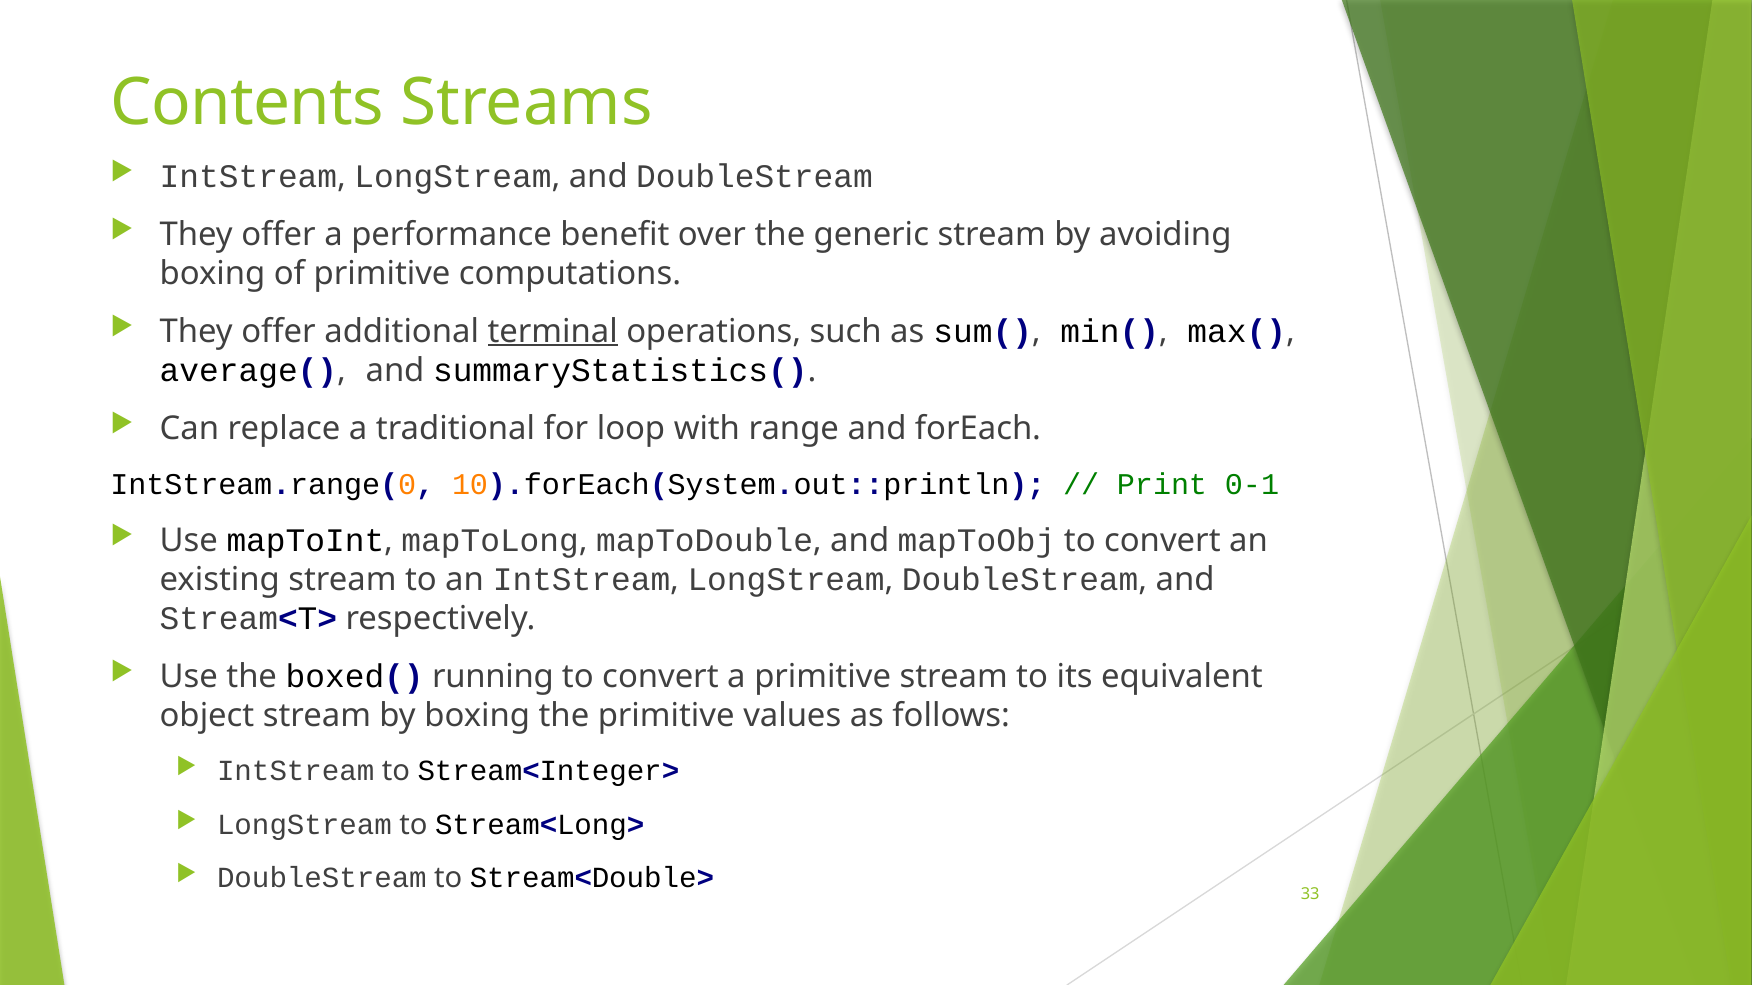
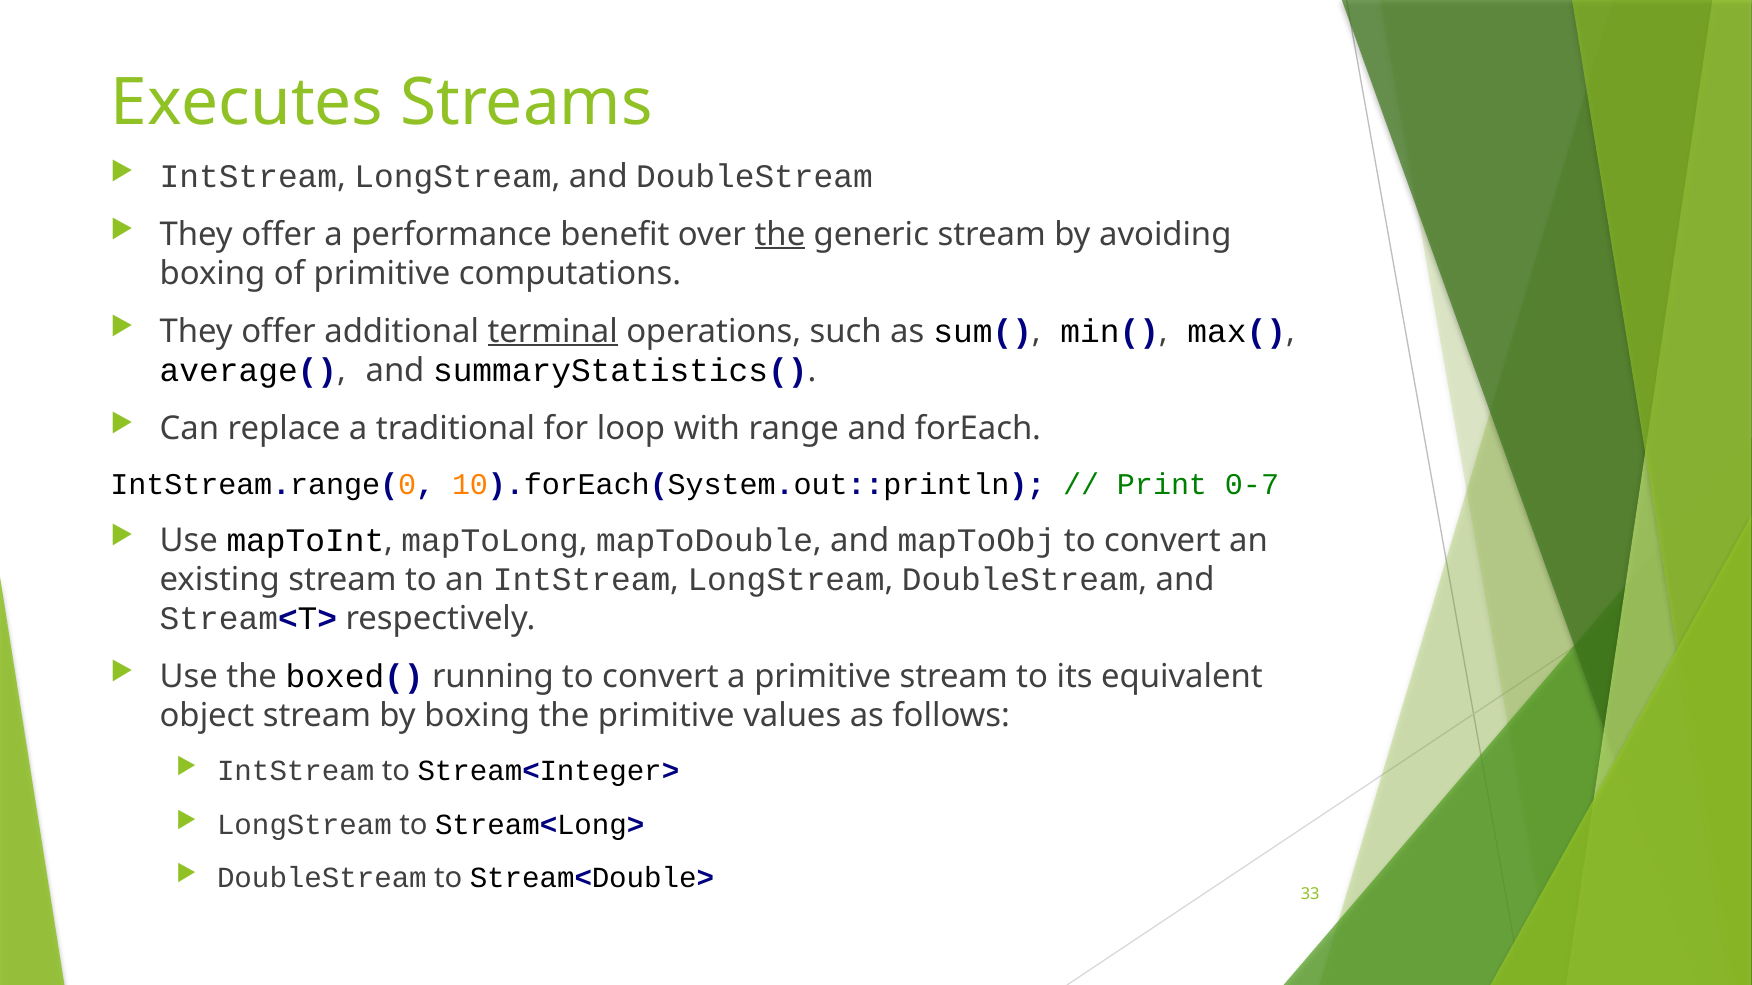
Contents: Contents -> Executes
the at (780, 234) underline: none -> present
0-1: 0-1 -> 0-7
